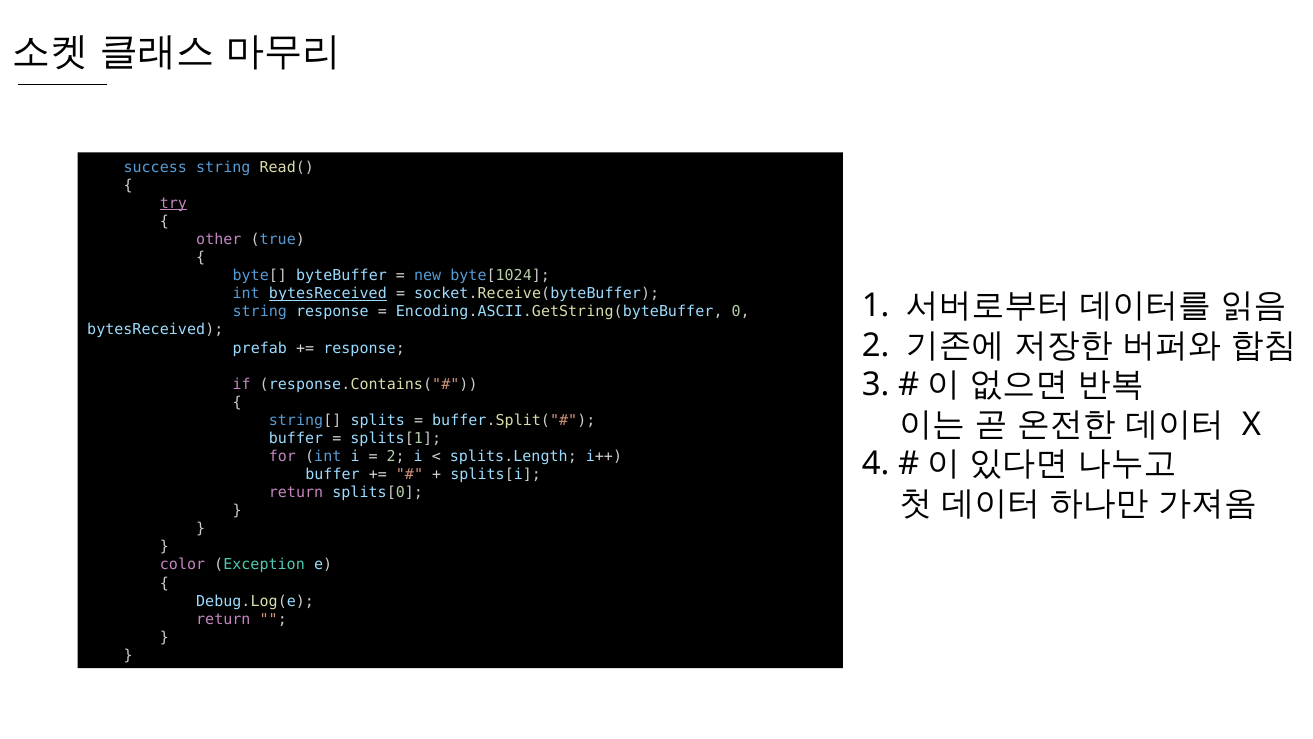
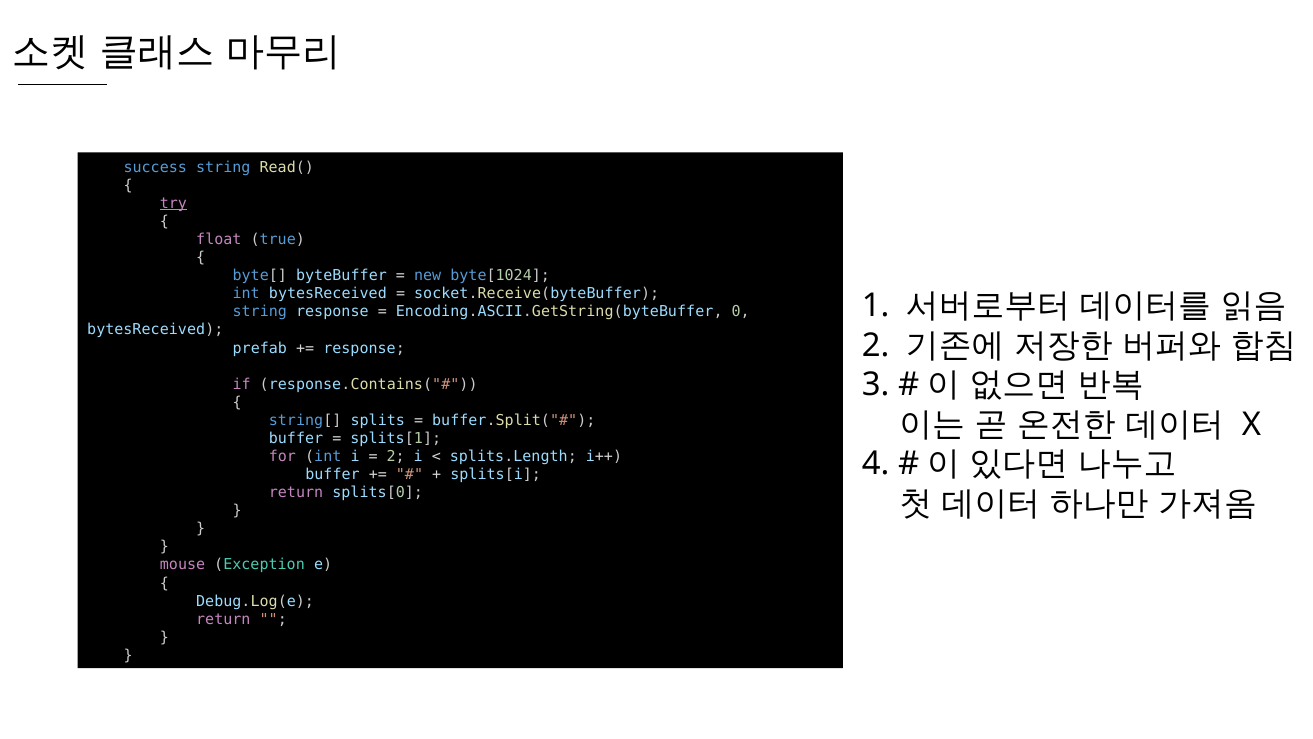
other: other -> float
bytesReceived at (328, 294) underline: present -> none
color: color -> mouse
